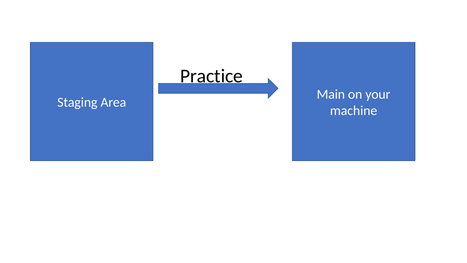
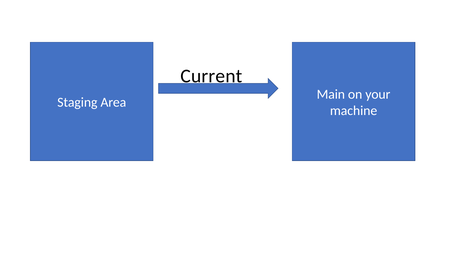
Practice: Practice -> Current
